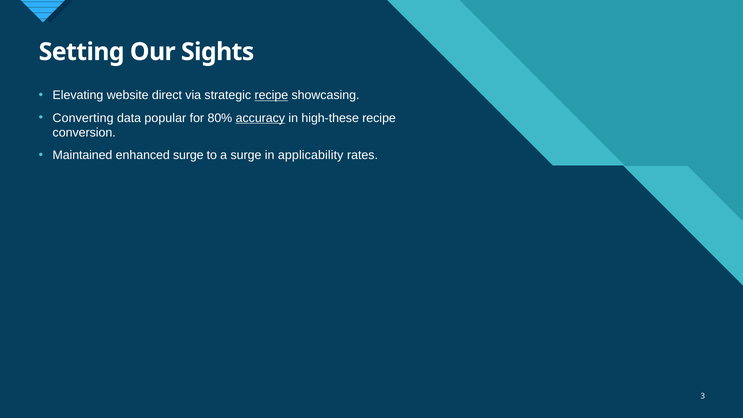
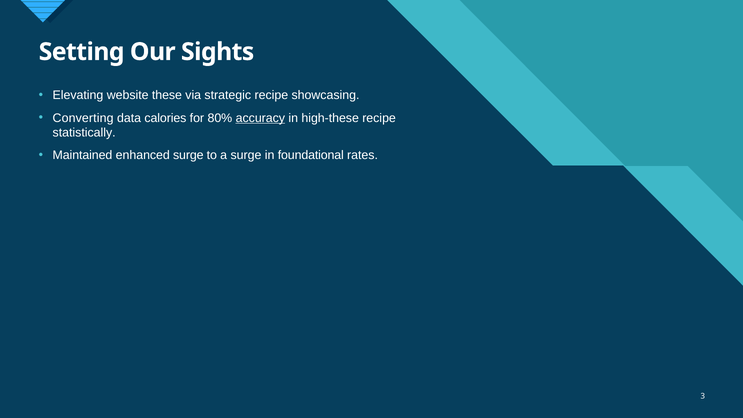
direct: direct -> these
recipe at (271, 95) underline: present -> none
popular: popular -> calories
conversion: conversion -> statistically
applicability: applicability -> foundational
